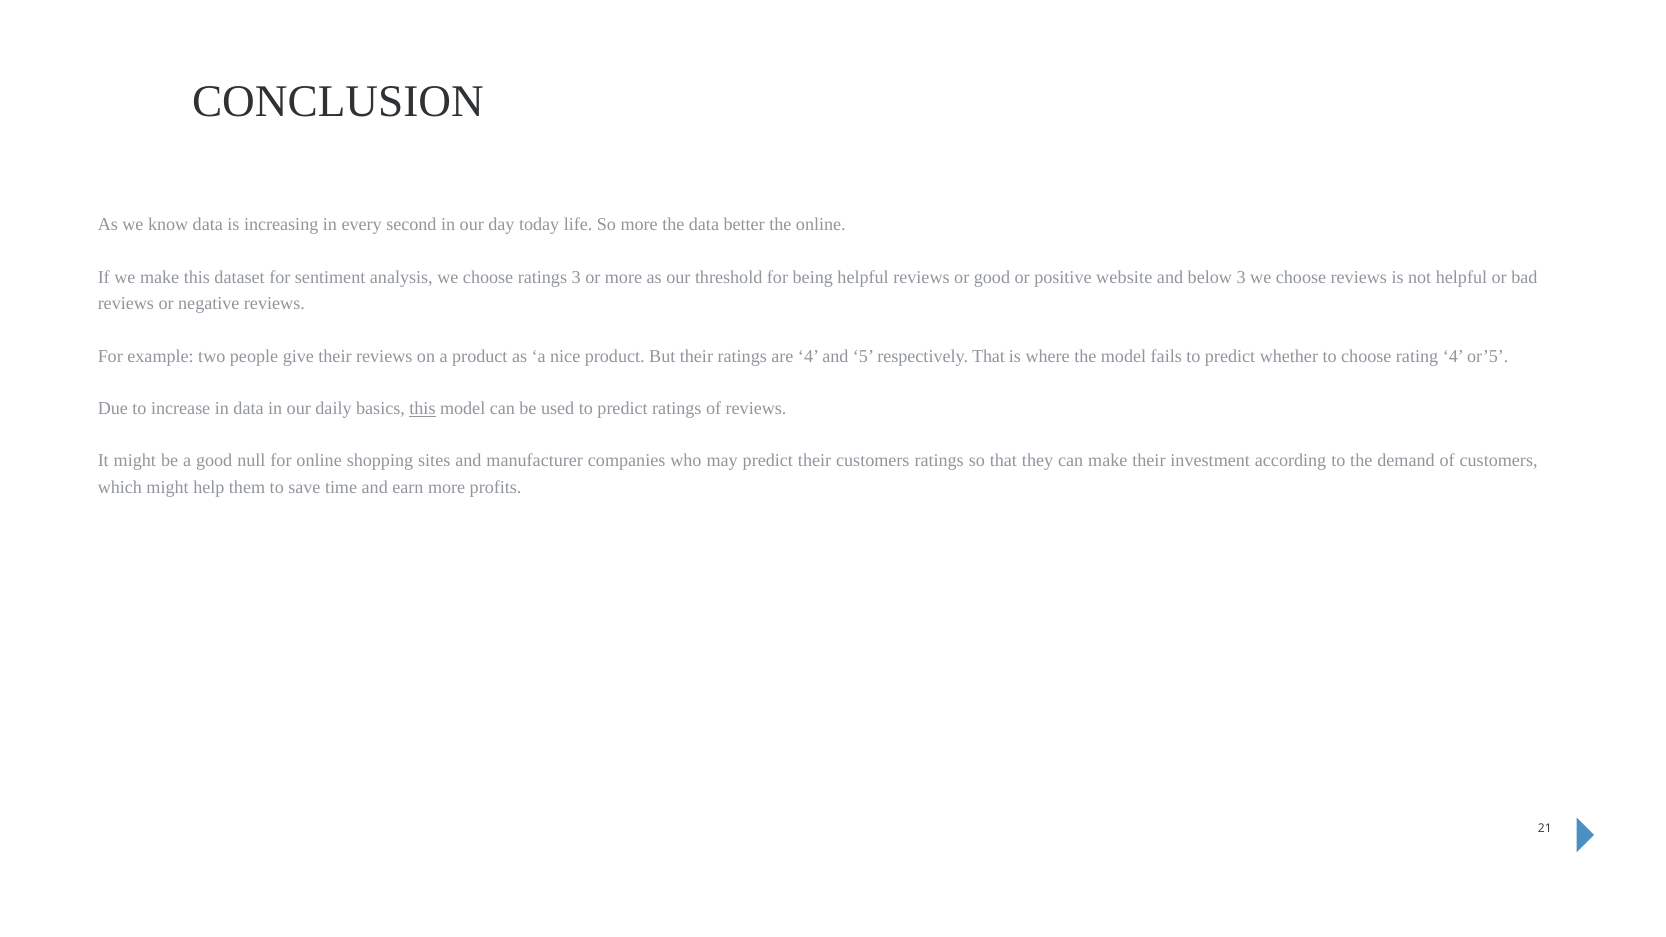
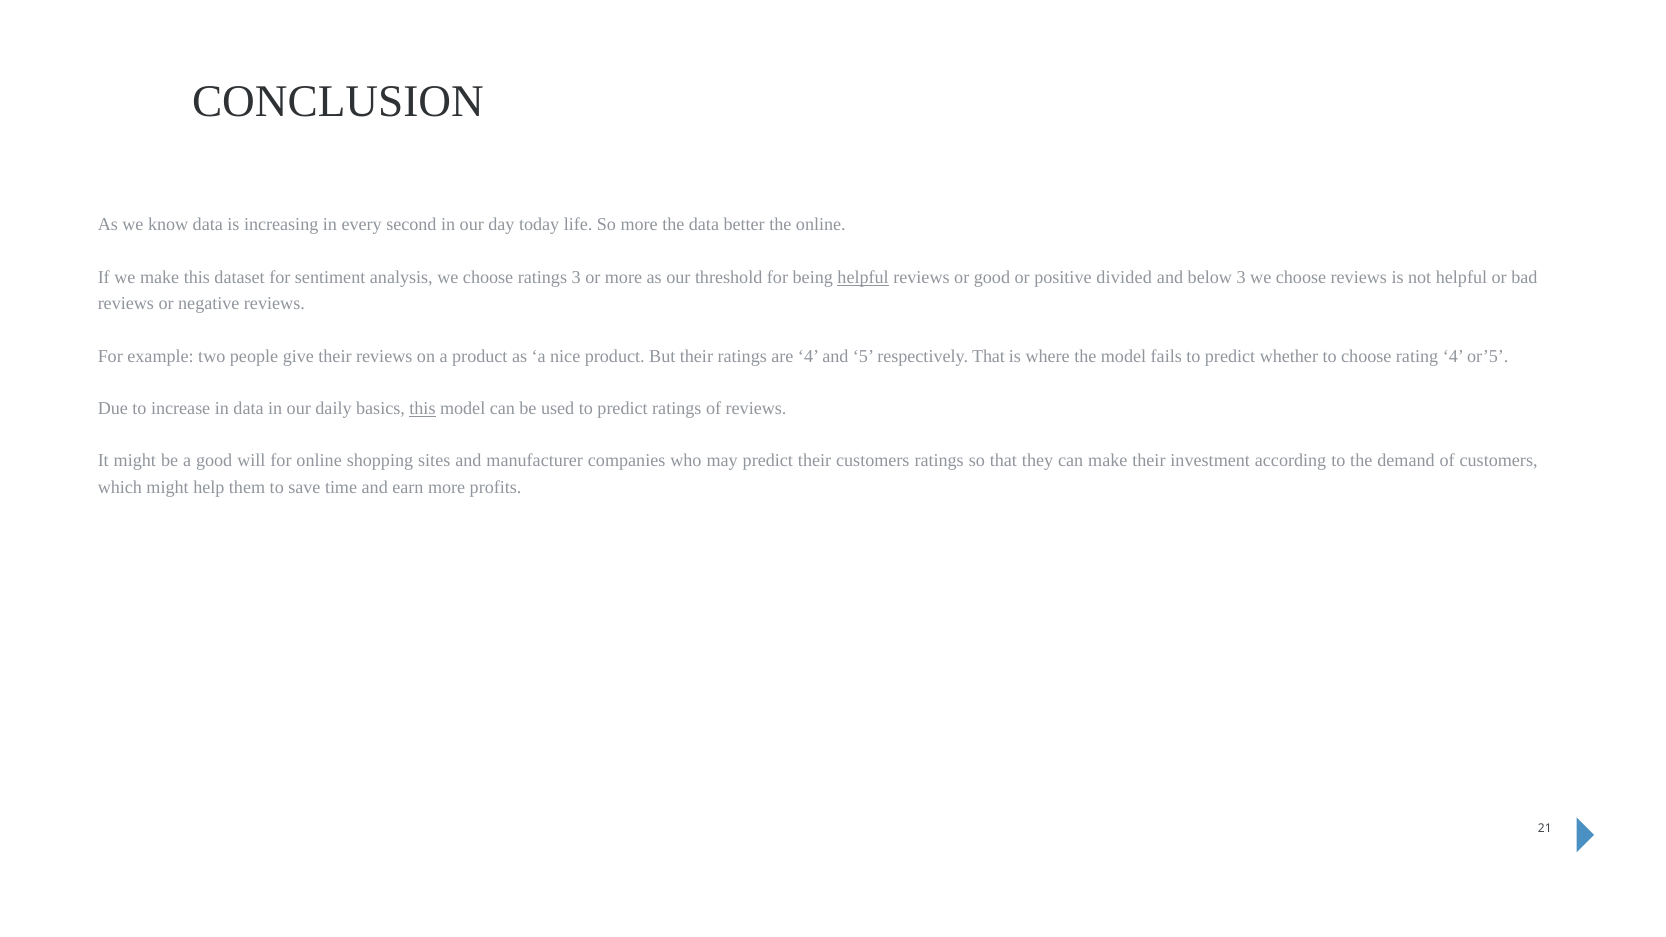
helpful at (863, 277) underline: none -> present
website: website -> divided
null: null -> will
